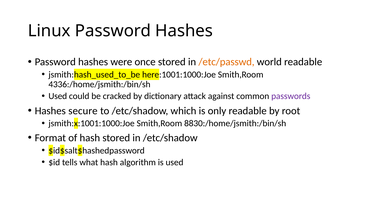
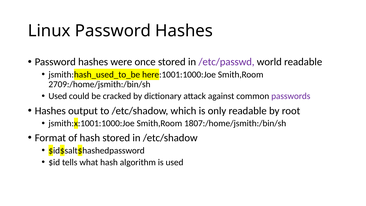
/etc/passwd colour: orange -> purple
4336:/home/jsmith:/bin/sh: 4336:/home/jsmith:/bin/sh -> 2709:/home/jsmith:/bin/sh
secure: secure -> output
8830:/home/jsmith:/bin/sh: 8830:/home/jsmith:/bin/sh -> 1807:/home/jsmith:/bin/sh
